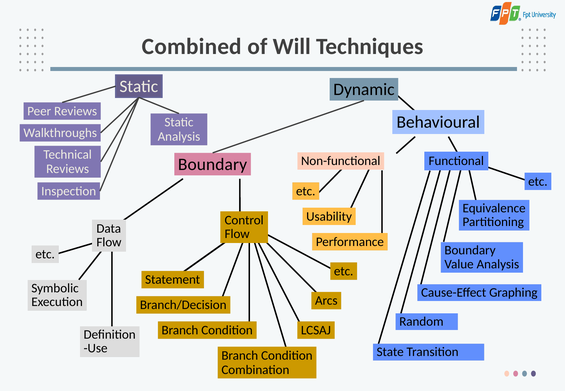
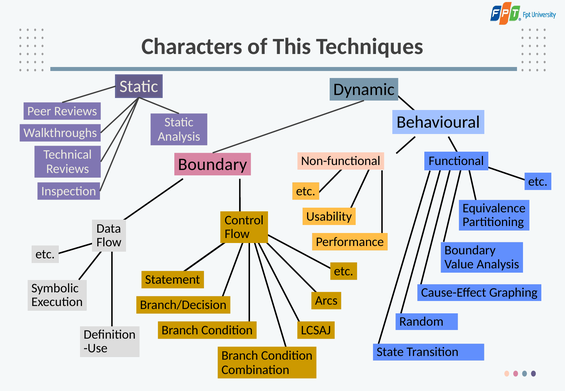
Combined: Combined -> Characters
Will: Will -> This
